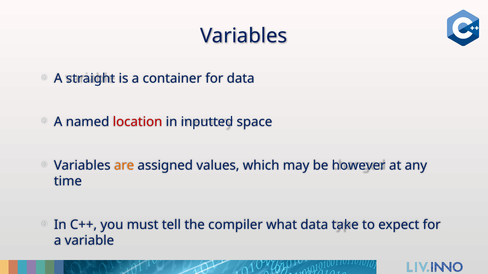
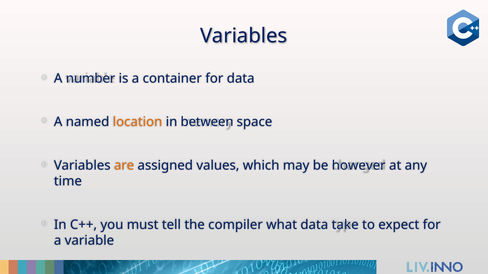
straight: straight -> number
location colour: red -> orange
inputted: inputted -> between
